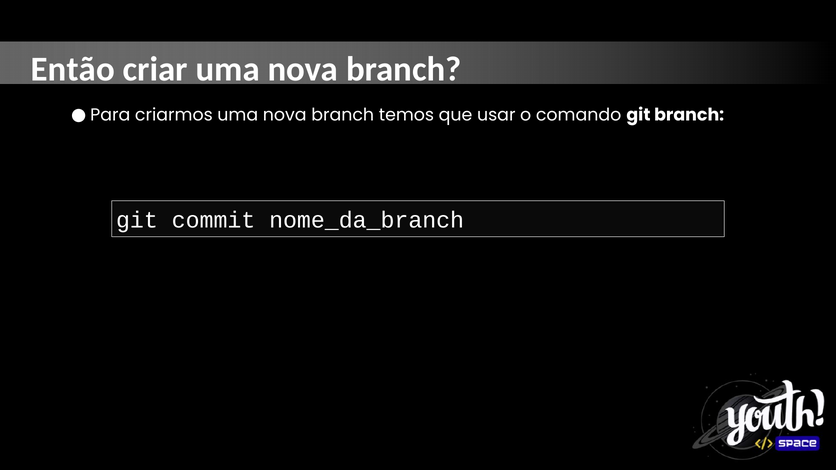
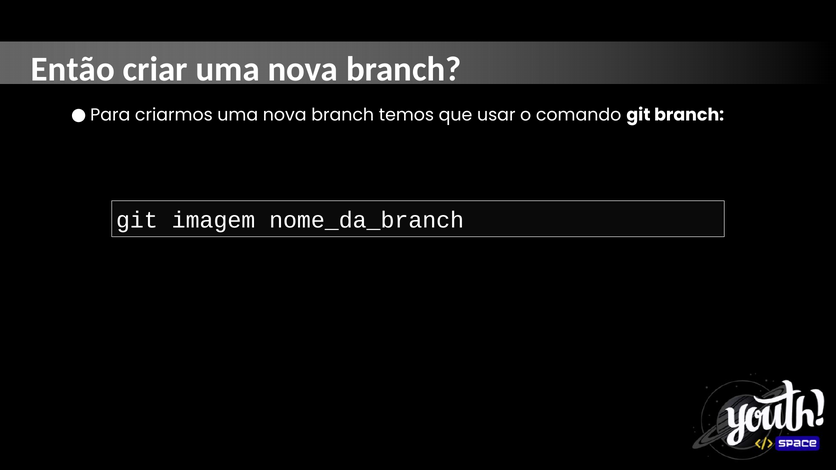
commit: commit -> imagem
